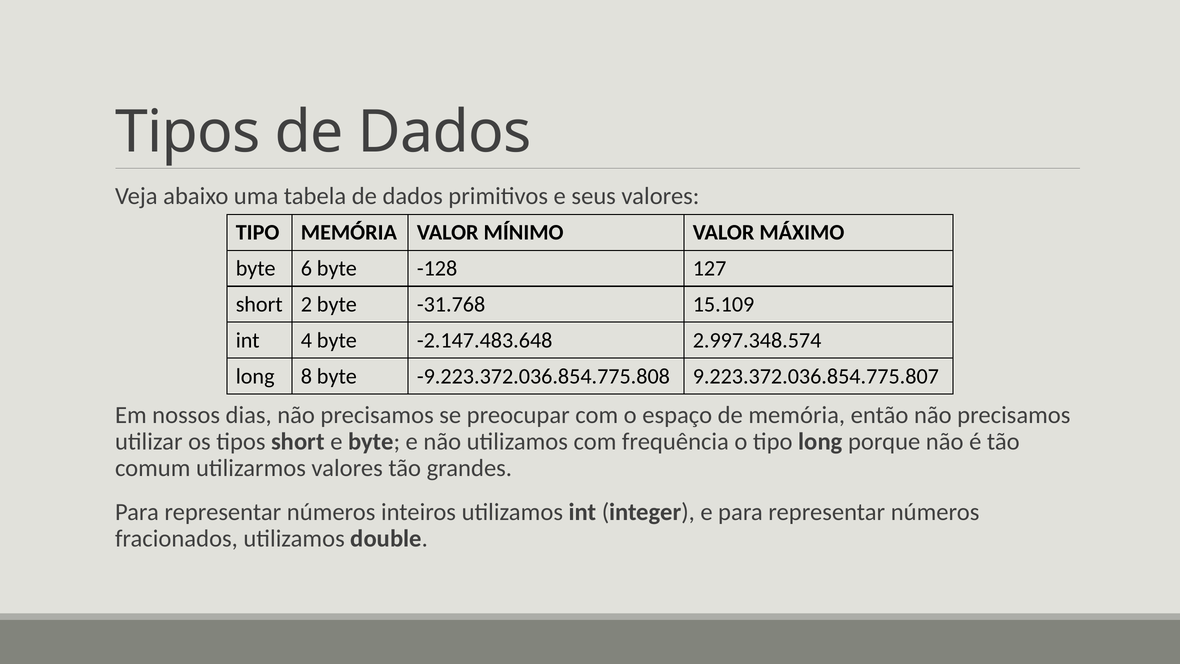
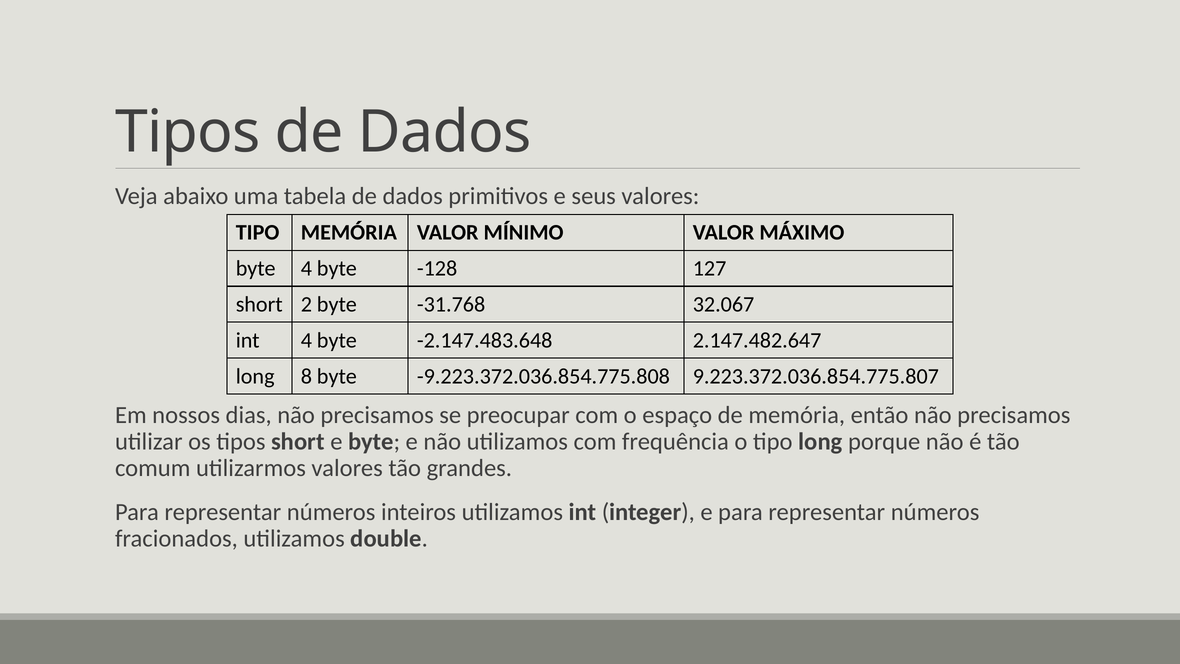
byte 6: 6 -> 4
15.109: 15.109 -> 32.067
2.997.348.574: 2.997.348.574 -> 2.147.482.647
